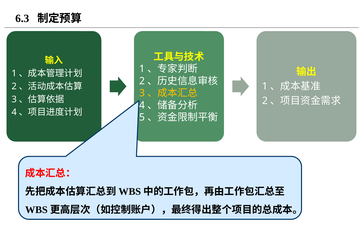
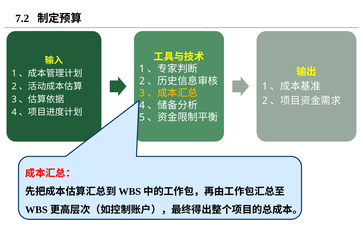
6.3: 6.3 -> 7.2
